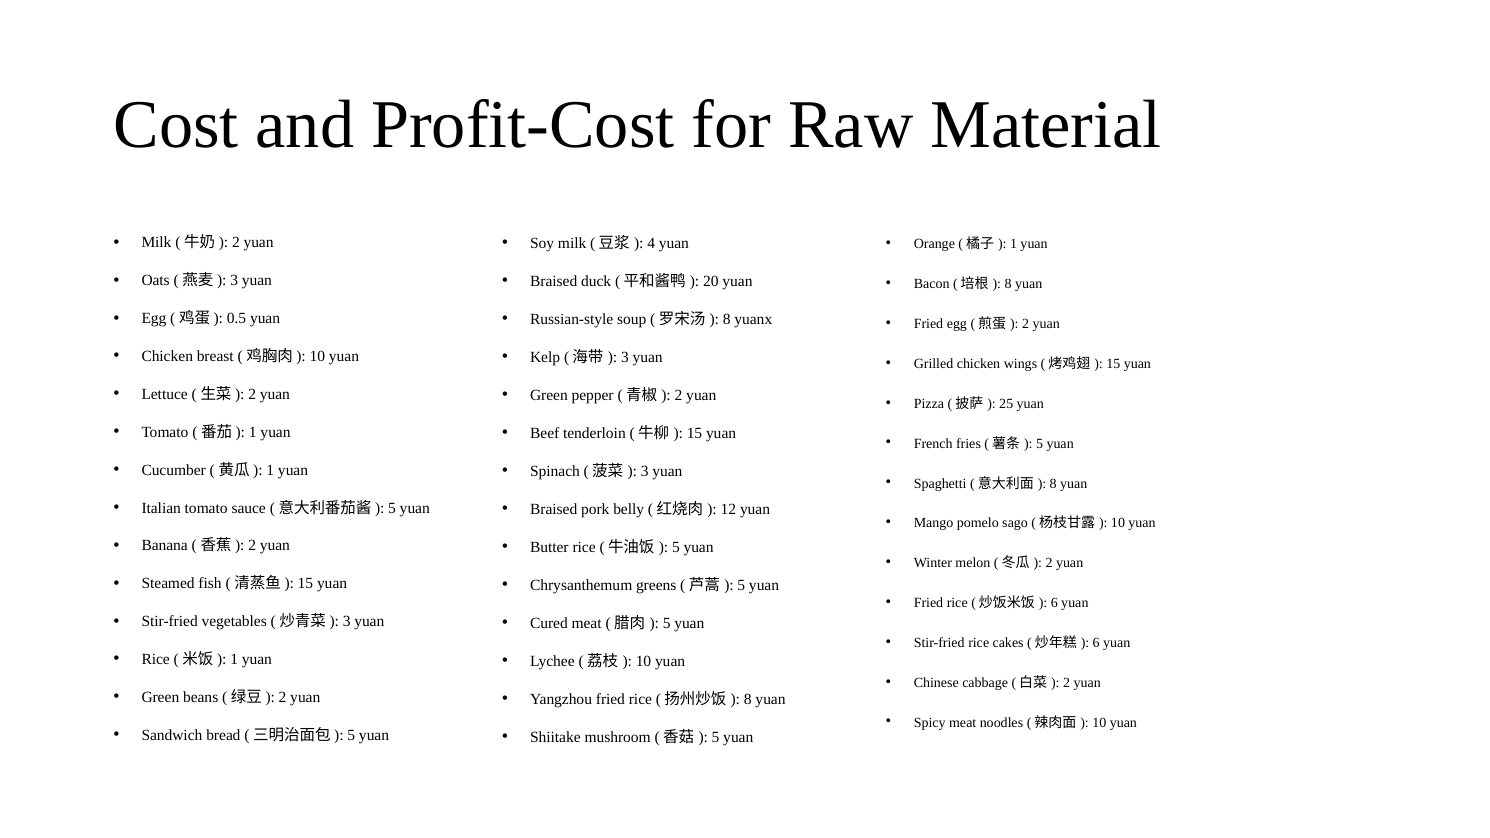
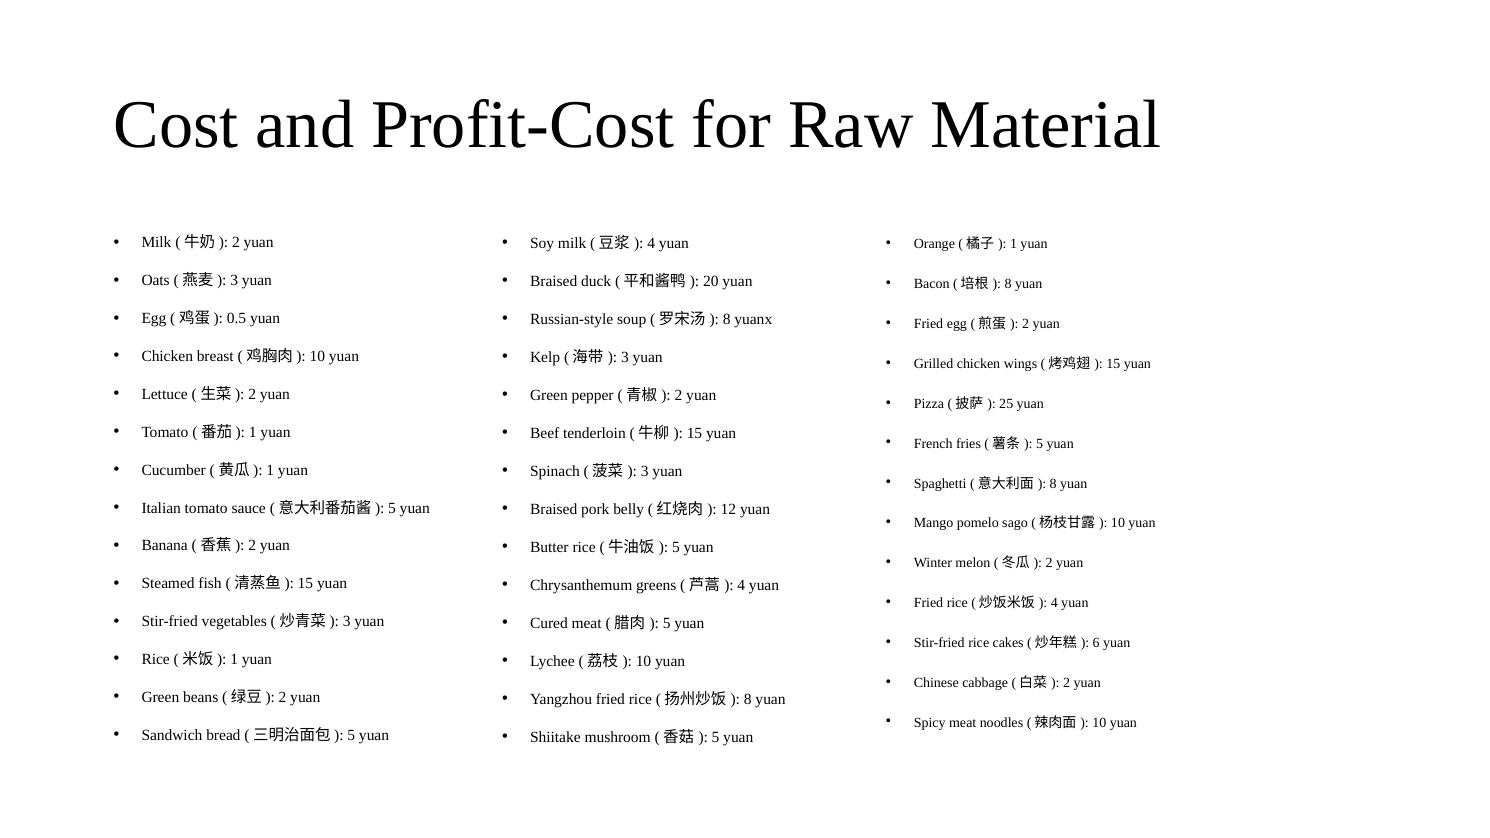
5 at (741, 586): 5 -> 4
6 at (1054, 603): 6 -> 4
